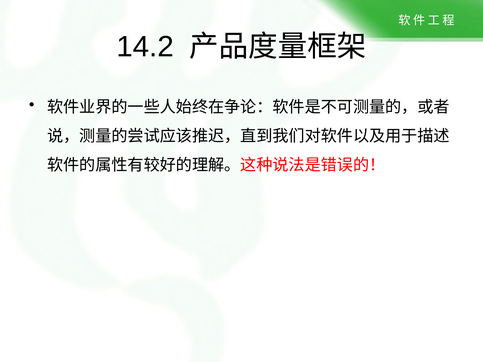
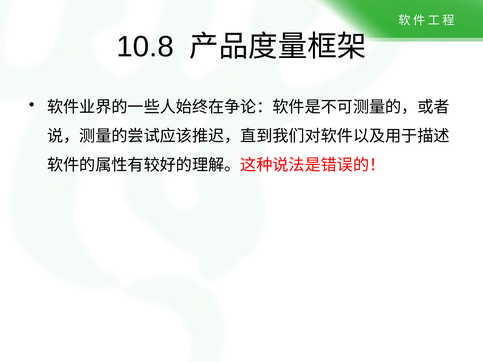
14.2: 14.2 -> 10.8
